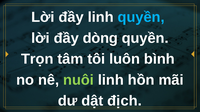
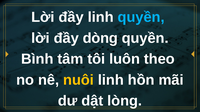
Trọn: Trọn -> Bình
bình: bình -> theo
nuôi colour: light green -> yellow
địch: địch -> lòng
